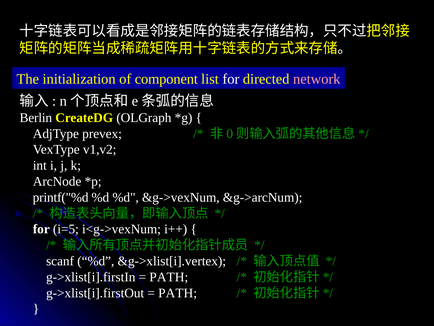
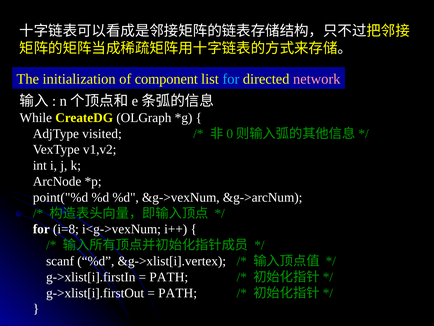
for at (231, 79) colour: white -> light blue
Berlin: Berlin -> While
prevex: prevex -> visited
printf("%d: printf("%d -> point("%d
i=5: i=5 -> i=8
